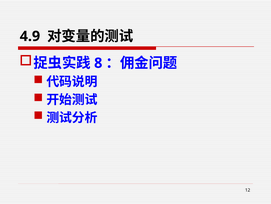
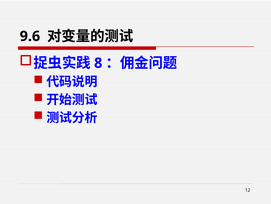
4.9: 4.9 -> 9.6
